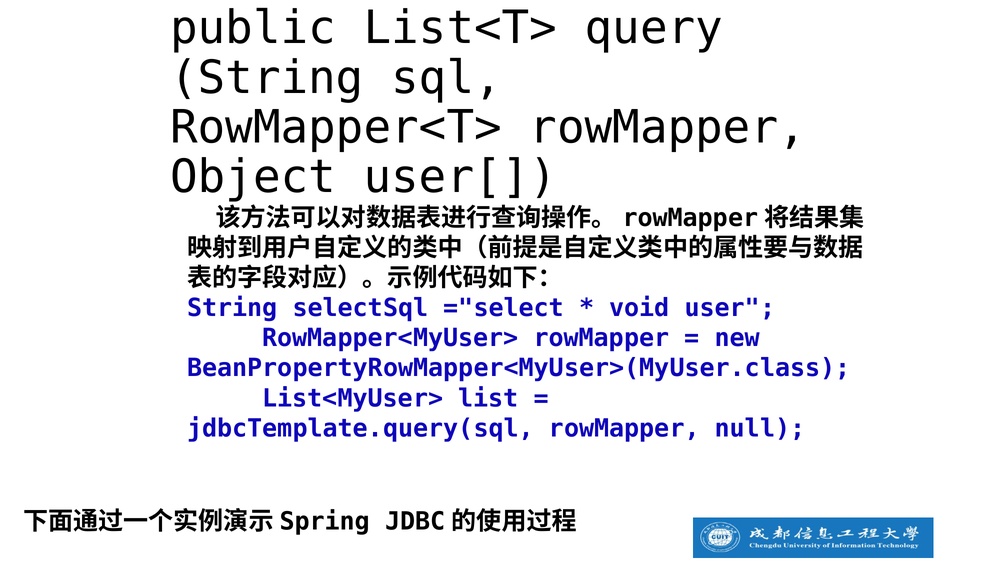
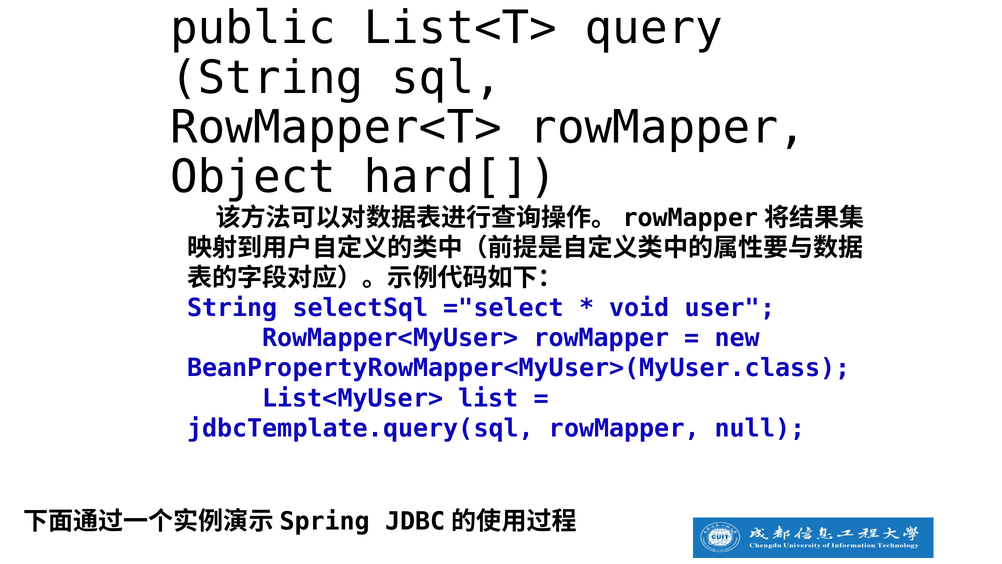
user[: user[ -> hard[
